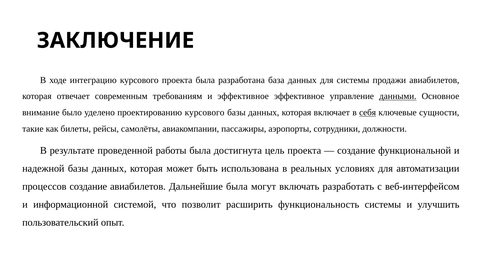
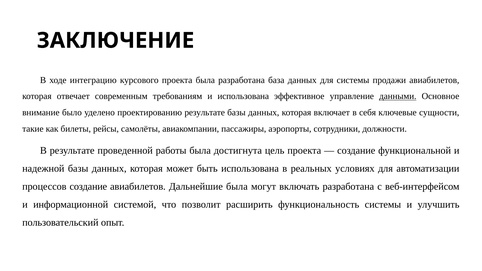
и эффективное: эффективное -> использована
проектированию курсового: курсового -> результате
себя underline: present -> none
включать разработать: разработать -> разработана
